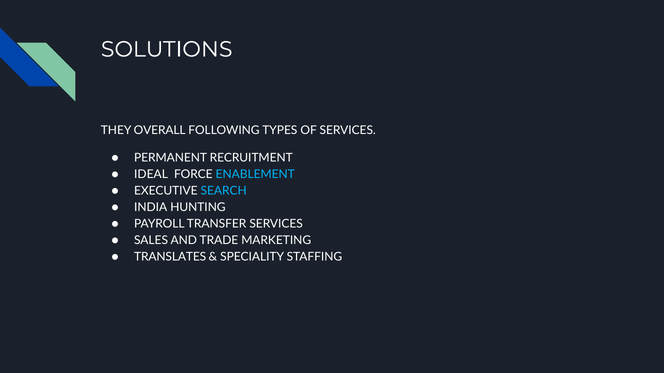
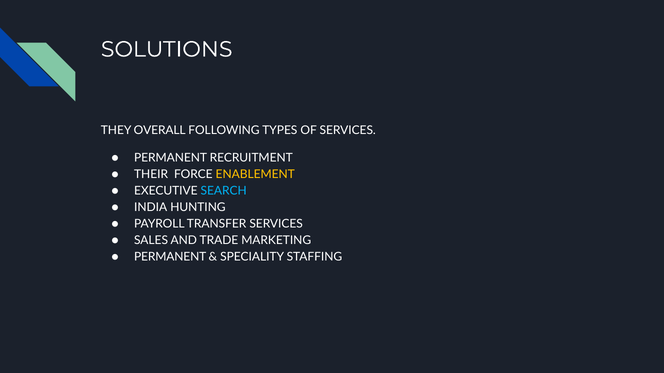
IDEAL: IDEAL -> THEIR
ENABLEMENT colour: light blue -> yellow
TRANSLATES at (170, 257): TRANSLATES -> PERMANENT
